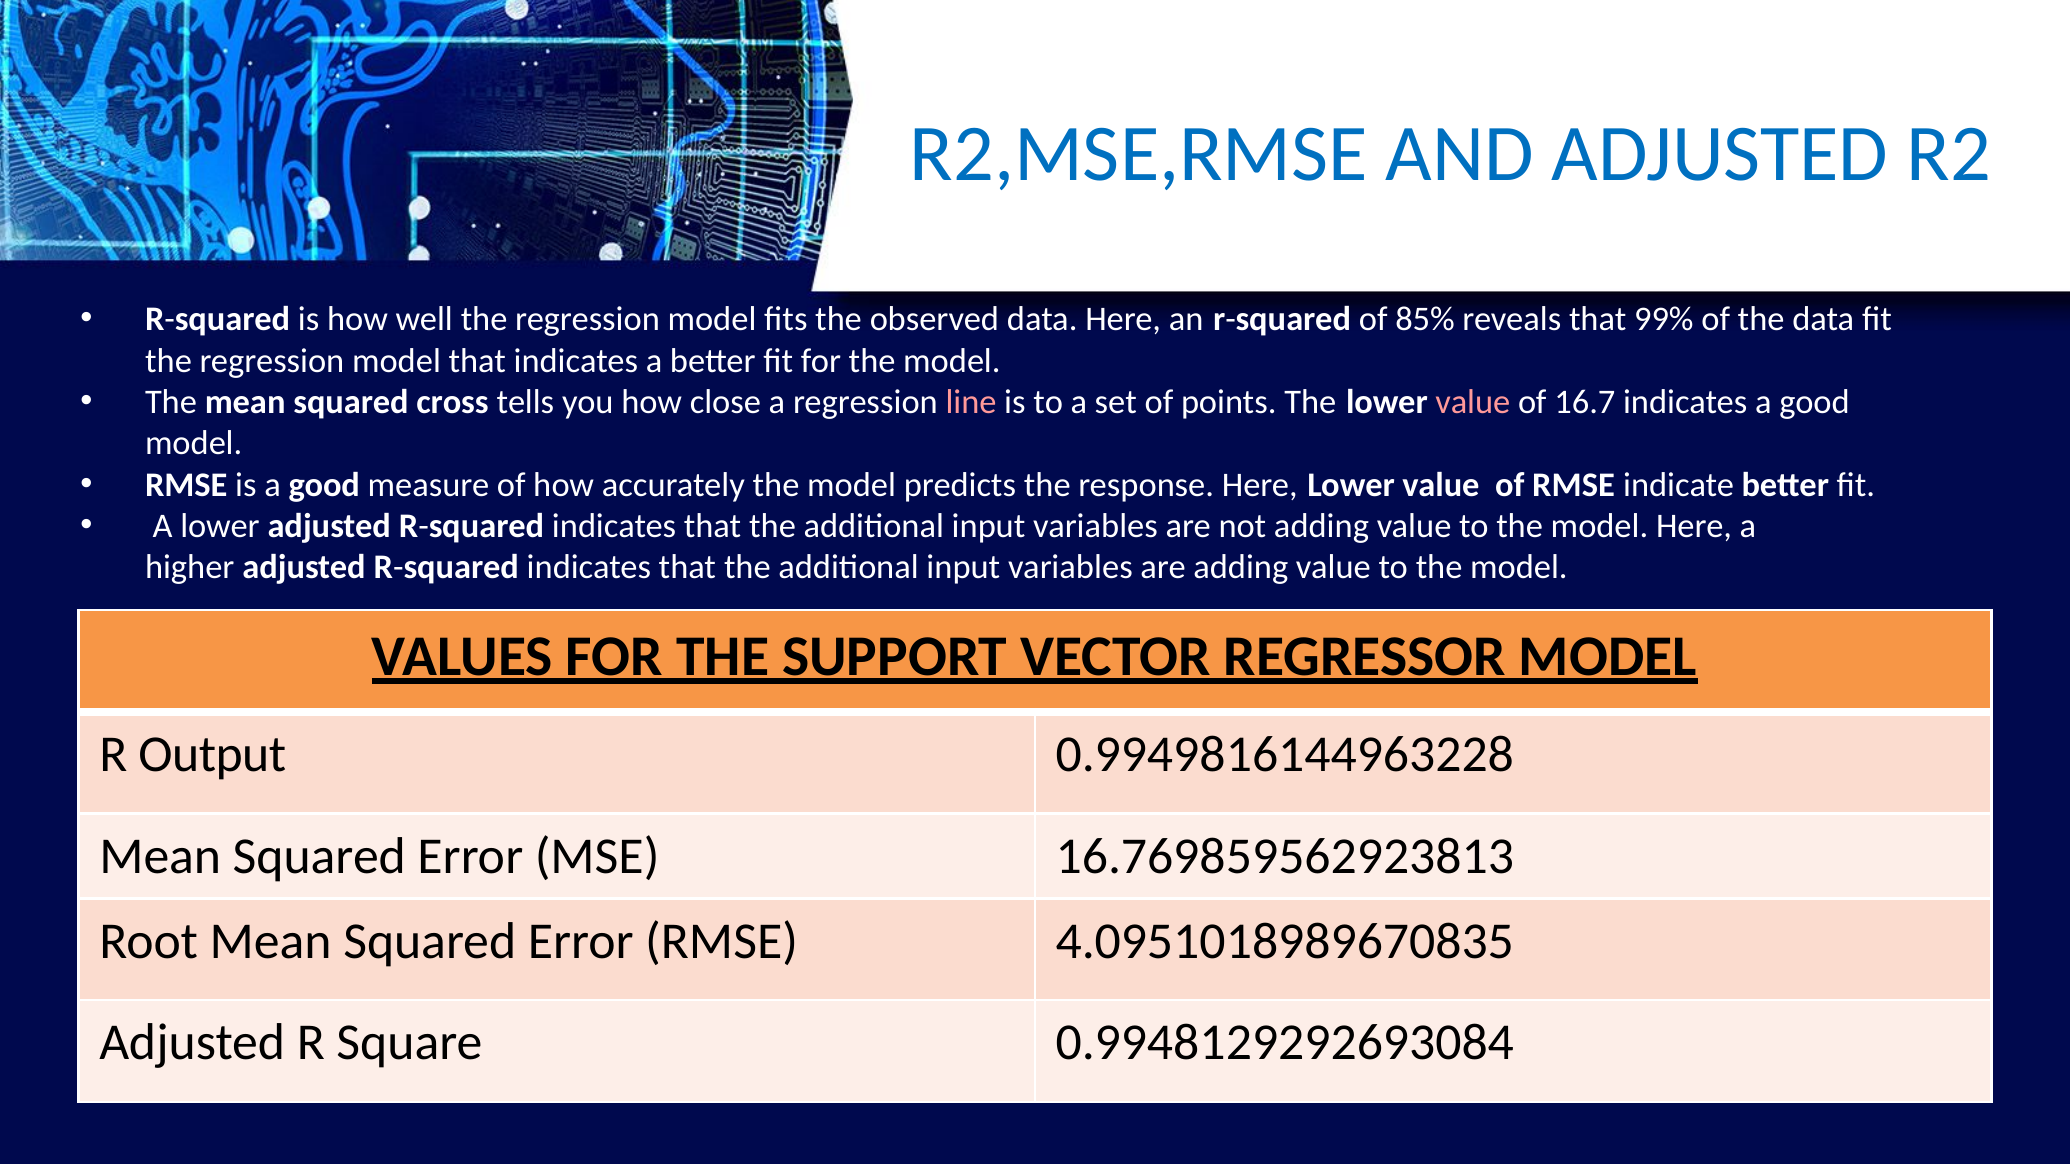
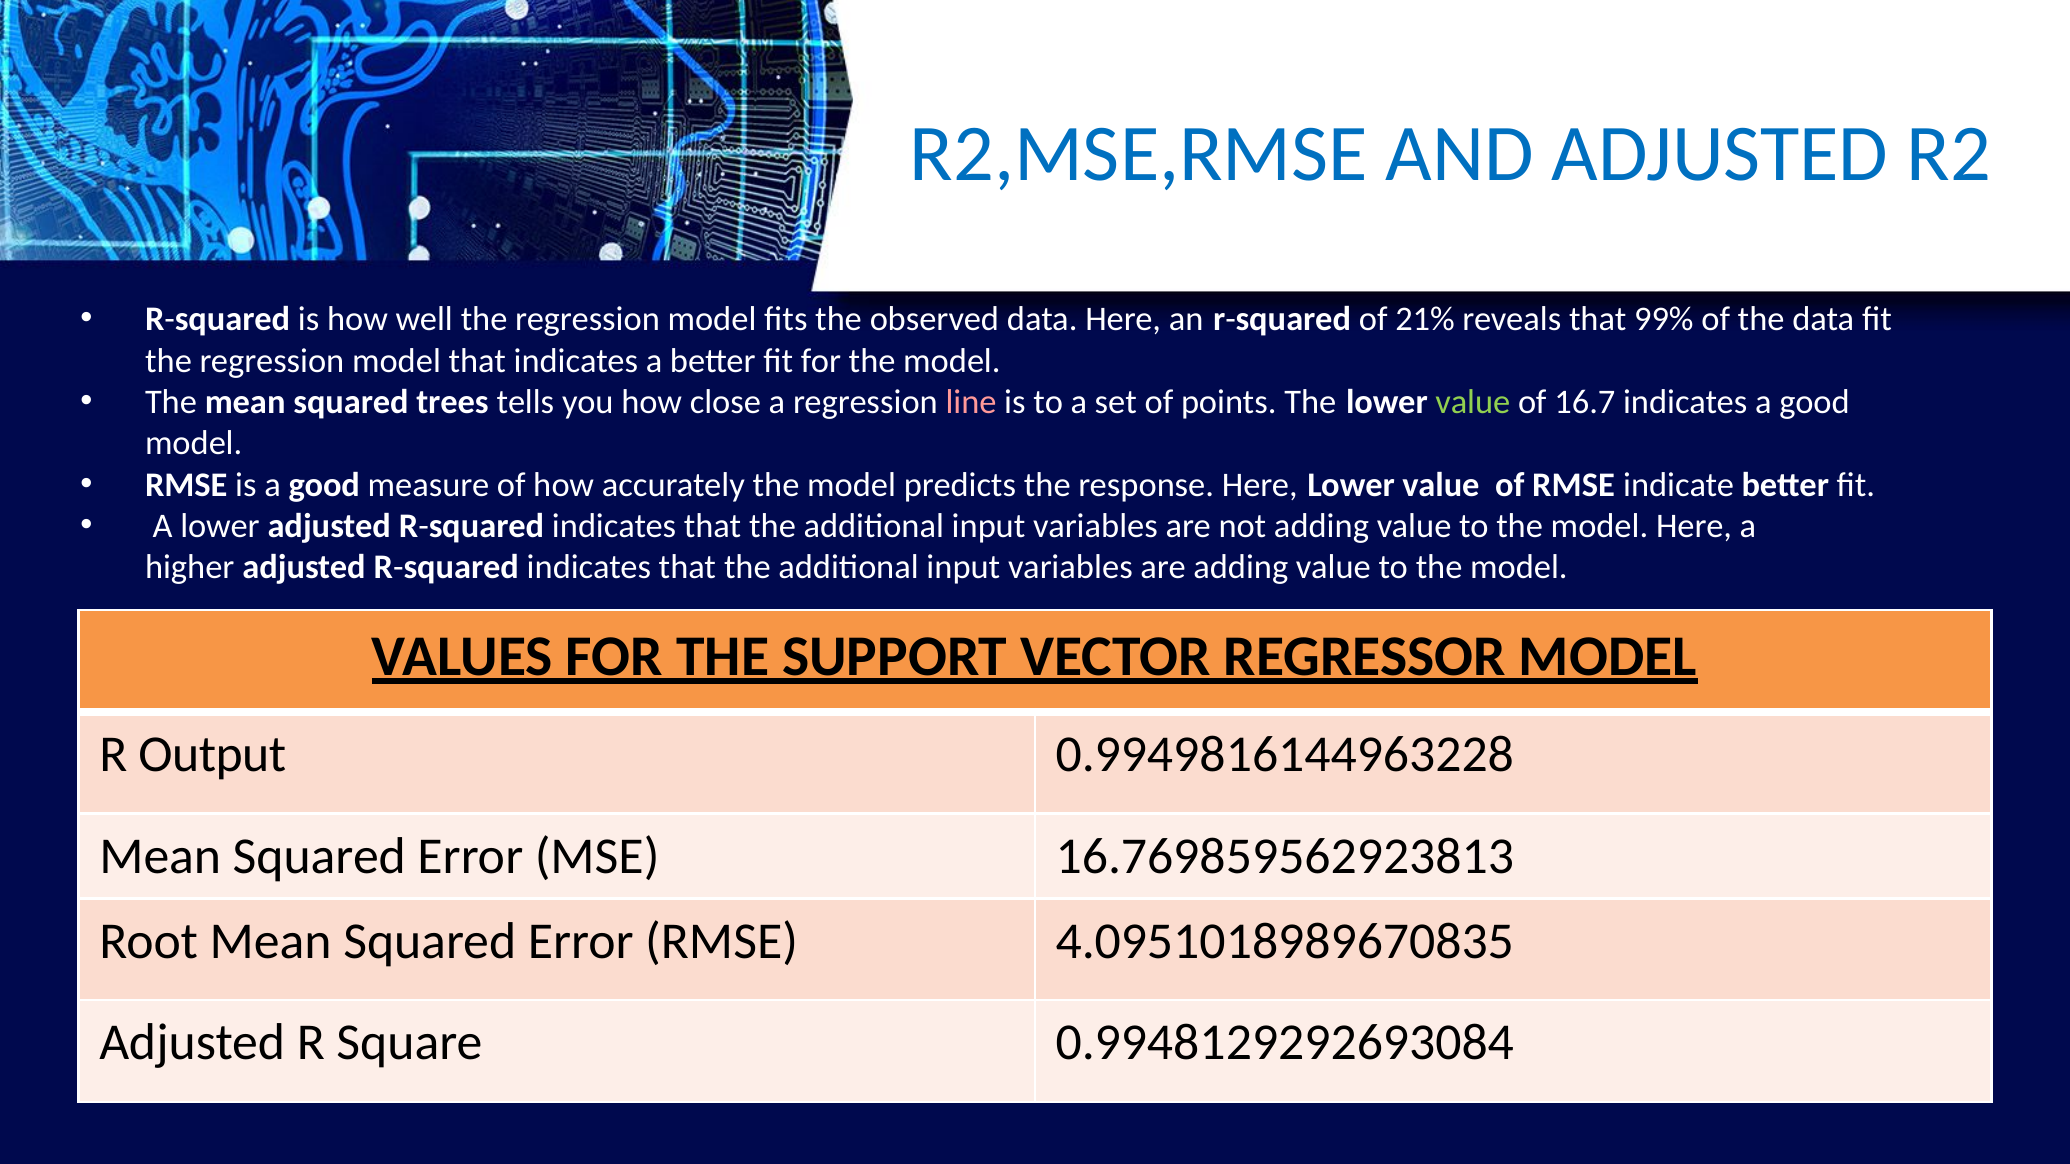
85%: 85% -> 21%
cross: cross -> trees
value at (1473, 402) colour: pink -> light green
